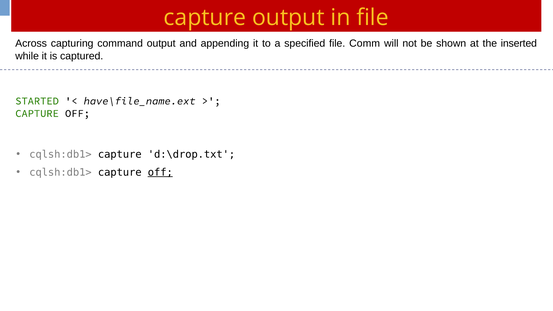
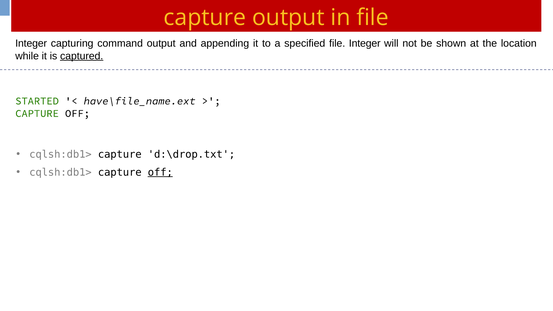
Across at (31, 44): Across -> Integer
file Comm: Comm -> Integer
inserted: inserted -> location
captured underline: none -> present
